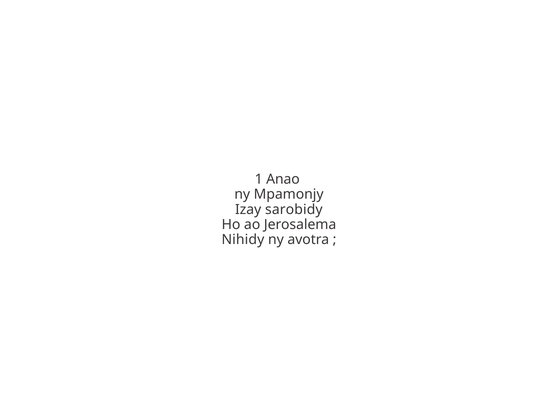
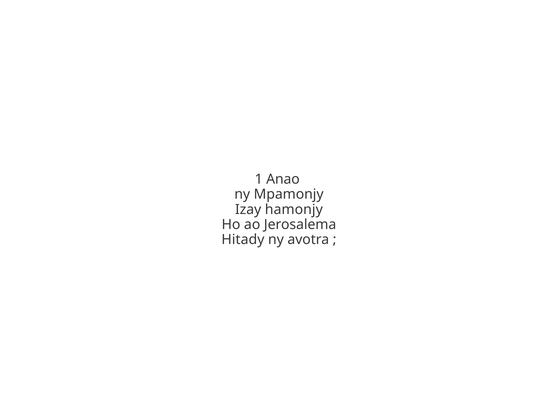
sarobidy: sarobidy -> hamonjy
Nihidy: Nihidy -> Hitady
